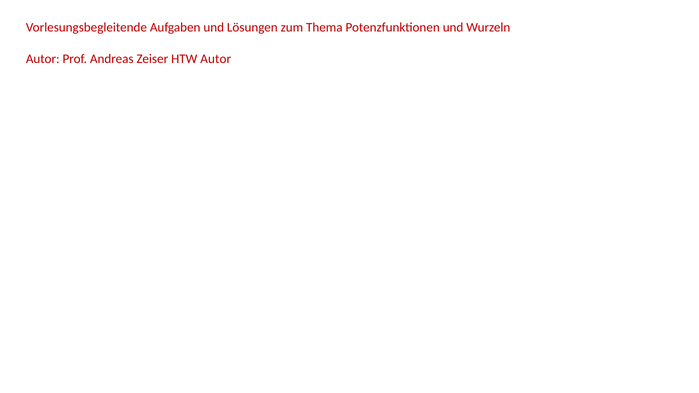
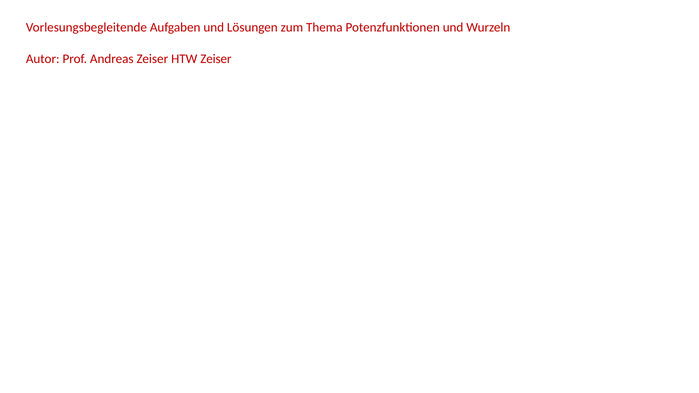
HTW Autor: Autor -> Zeiser
